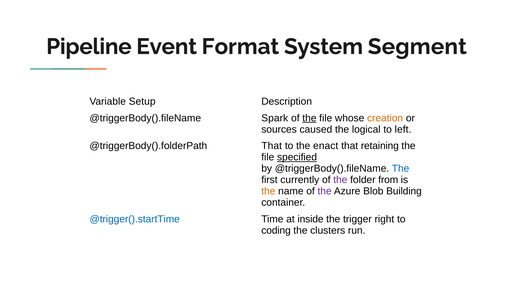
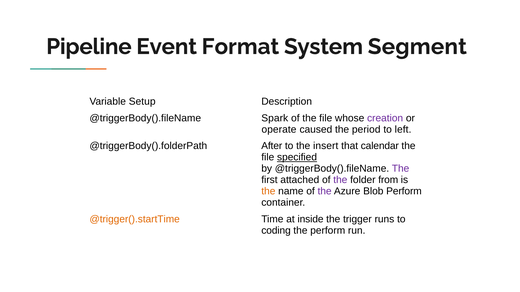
the at (309, 118) underline: present -> none
creation colour: orange -> purple
sources: sources -> operate
logical: logical -> period
@triggerBody().folderPath That: That -> After
enact: enact -> insert
retaining: retaining -> calendar
The at (401, 169) colour: blue -> purple
currently: currently -> attached
Blob Building: Building -> Perform
@trigger().startTime colour: blue -> orange
right: right -> runs
the clusters: clusters -> perform
